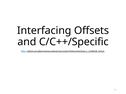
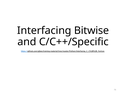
Offsets: Offsets -> Bitwise
